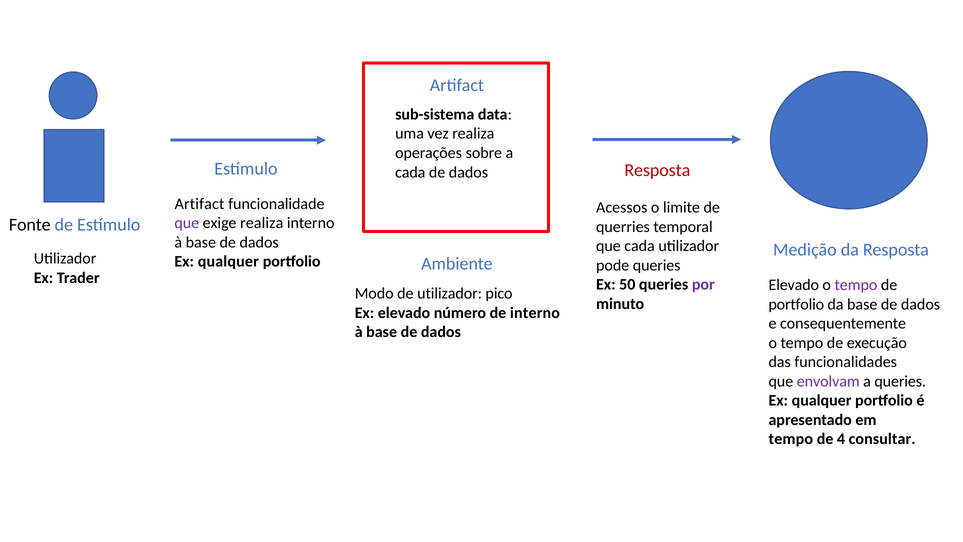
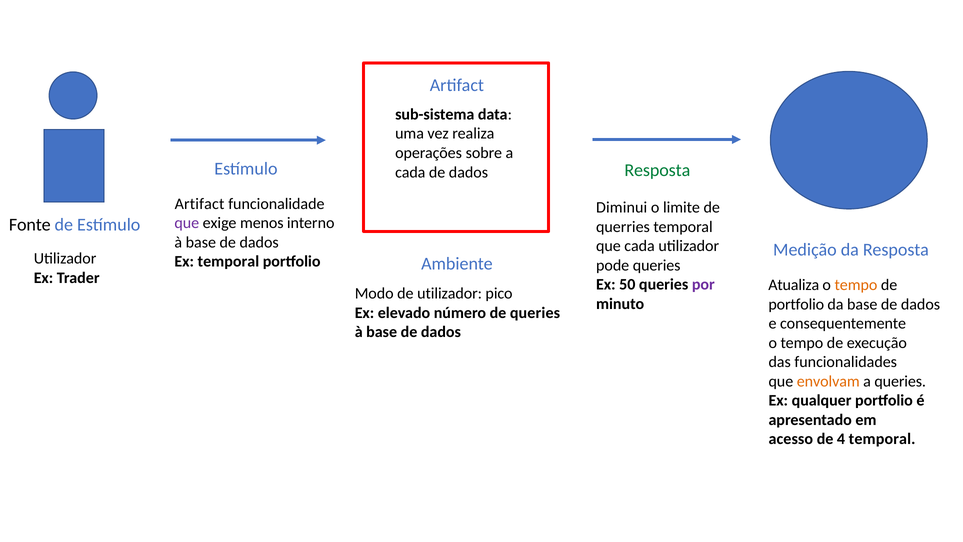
Resposta at (657, 170) colour: red -> green
Acessos: Acessos -> Diminui
exige realiza: realiza -> menos
qualquer at (228, 261): qualquer -> temporal
Elevado at (794, 285): Elevado -> Atualiza
tempo at (856, 285) colour: purple -> orange
de interno: interno -> queries
envolvam colour: purple -> orange
tempo at (791, 439): tempo -> acesso
4 consultar: consultar -> temporal
